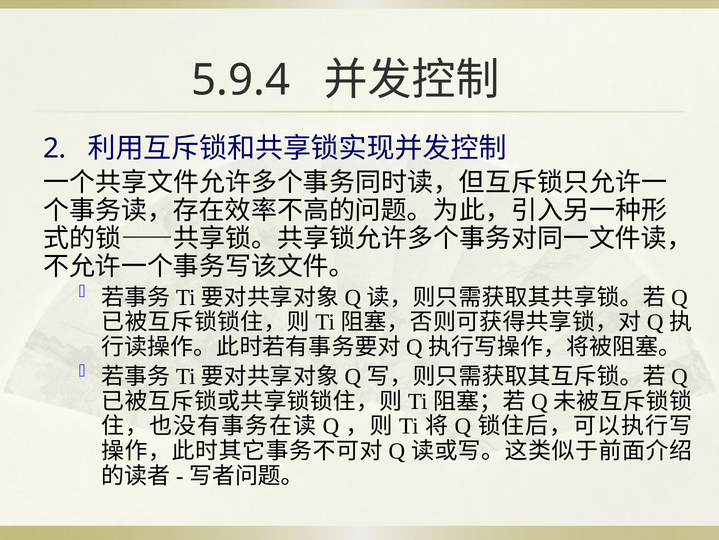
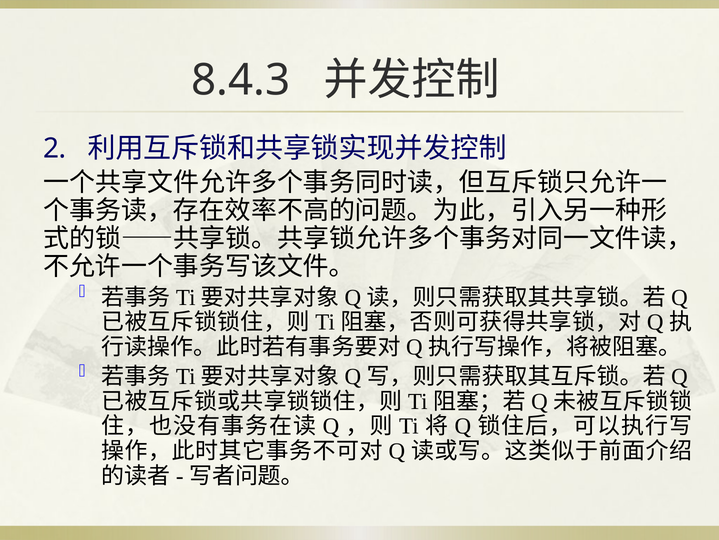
5.9.4: 5.9.4 -> 8.4.3
